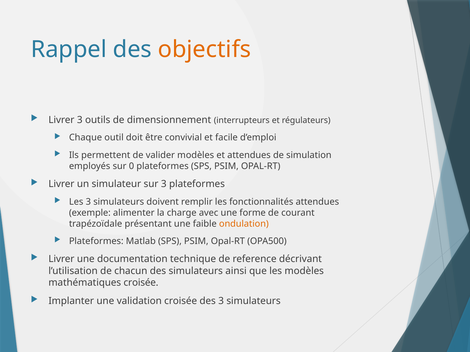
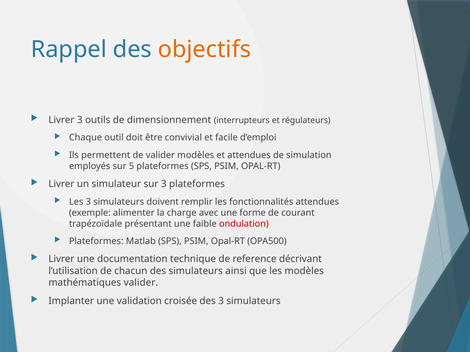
0: 0 -> 5
ondulation colour: orange -> red
mathématiques croisée: croisée -> valider
